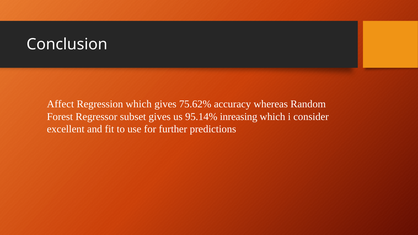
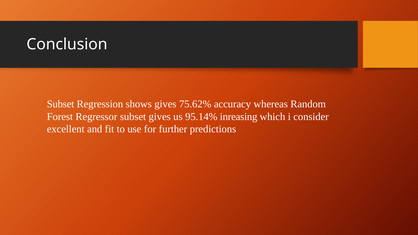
Affect at (60, 104): Affect -> Subset
Regression which: which -> shows
